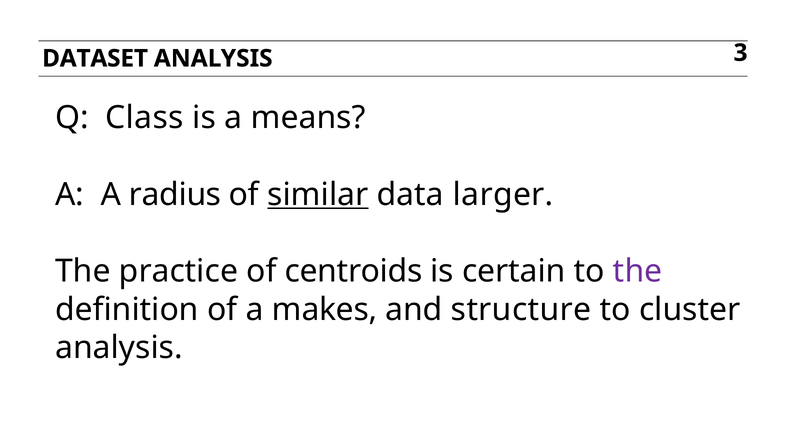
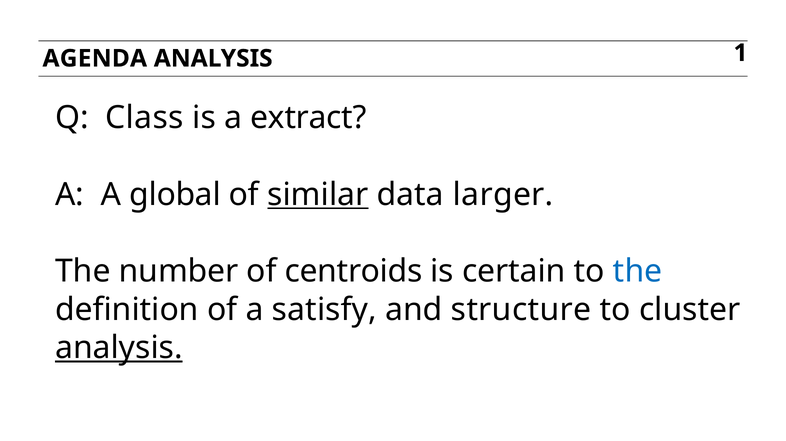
DATASET: DATASET -> AGENDA
3: 3 -> 1
means: means -> extract
radius: radius -> global
practice: practice -> number
the at (638, 271) colour: purple -> blue
makes: makes -> satisfy
analysis at (119, 348) underline: none -> present
